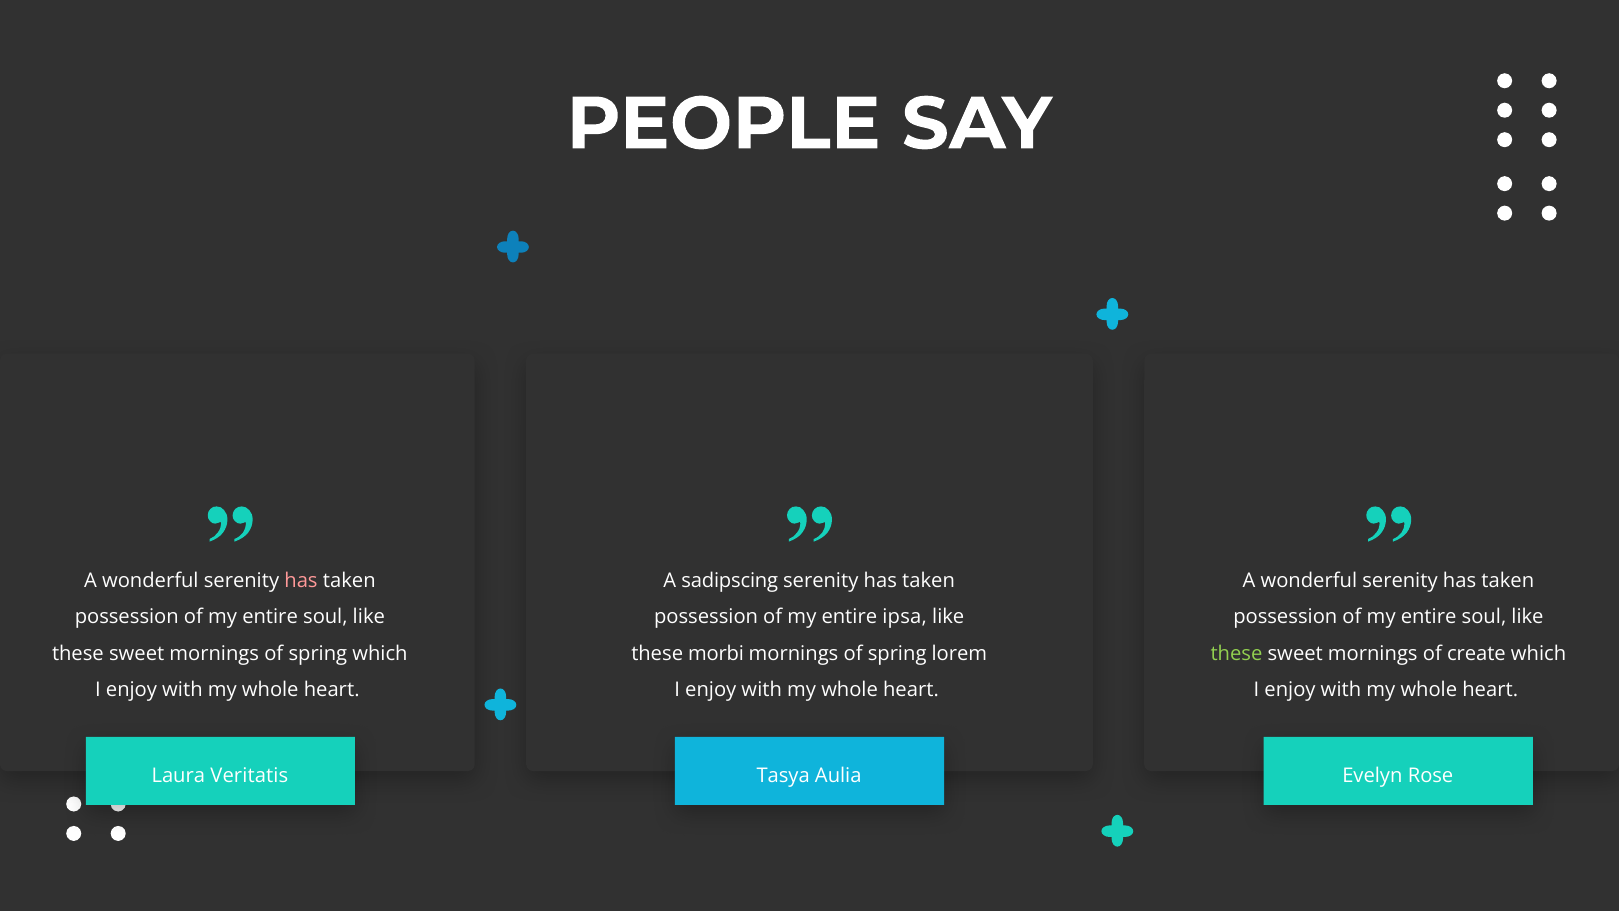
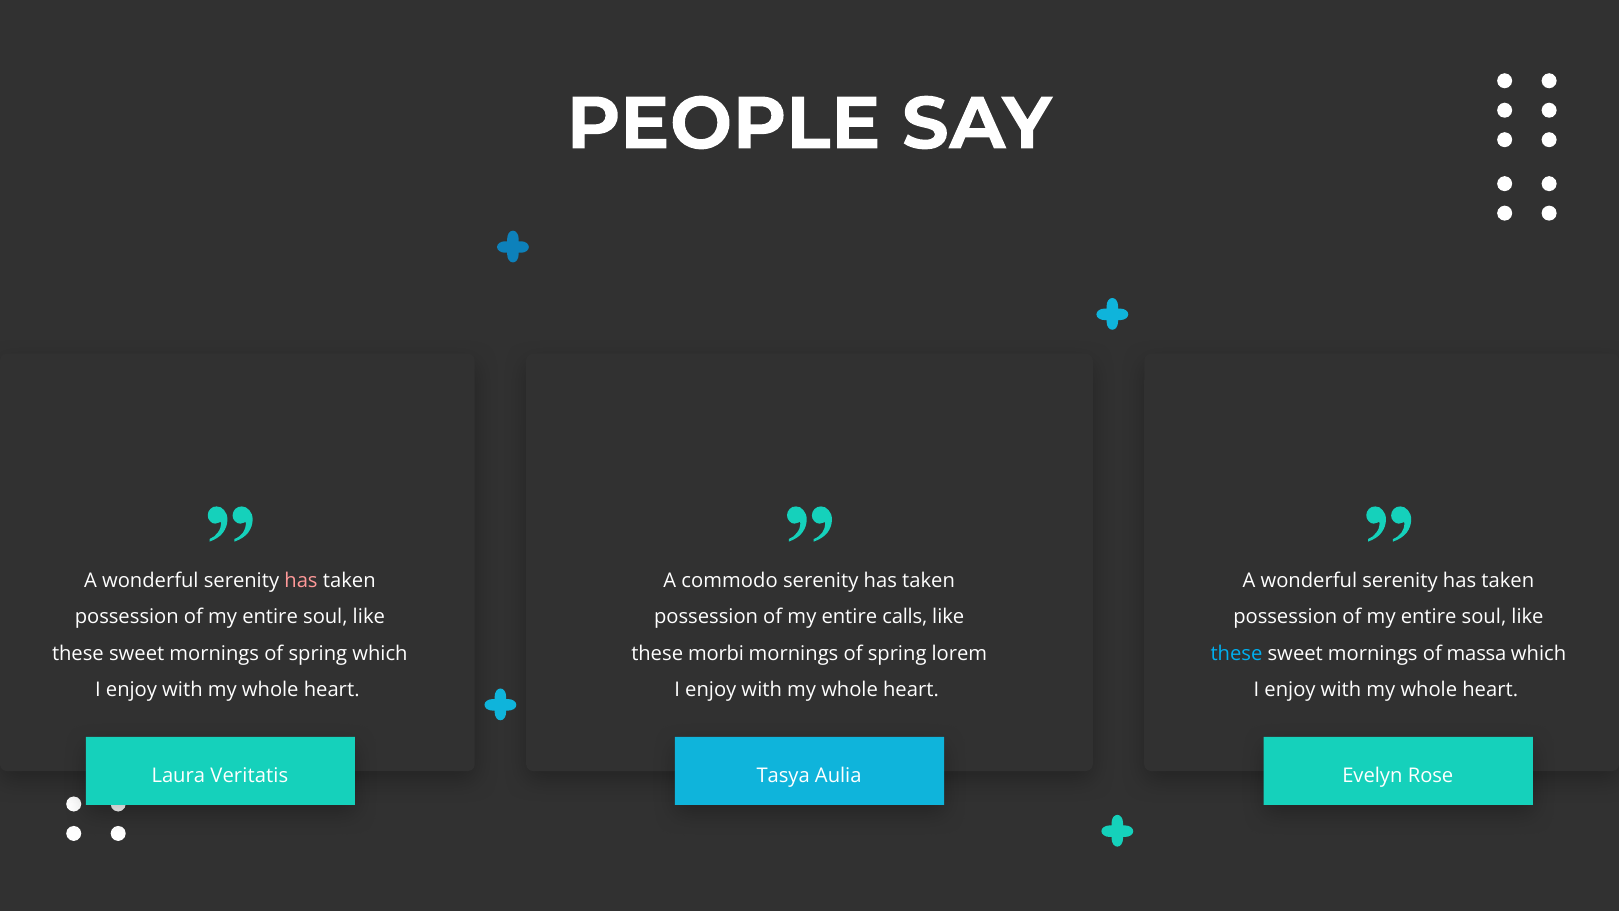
sadipscing: sadipscing -> commodo
ipsa: ipsa -> calls
these at (1236, 653) colour: light green -> light blue
create: create -> massa
